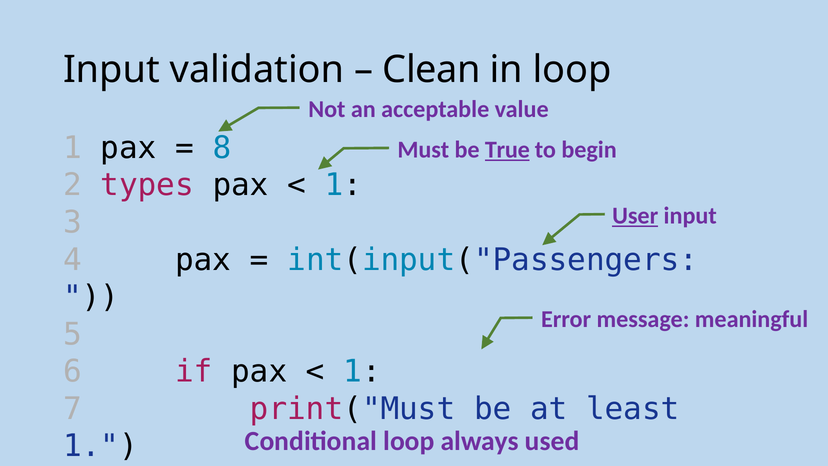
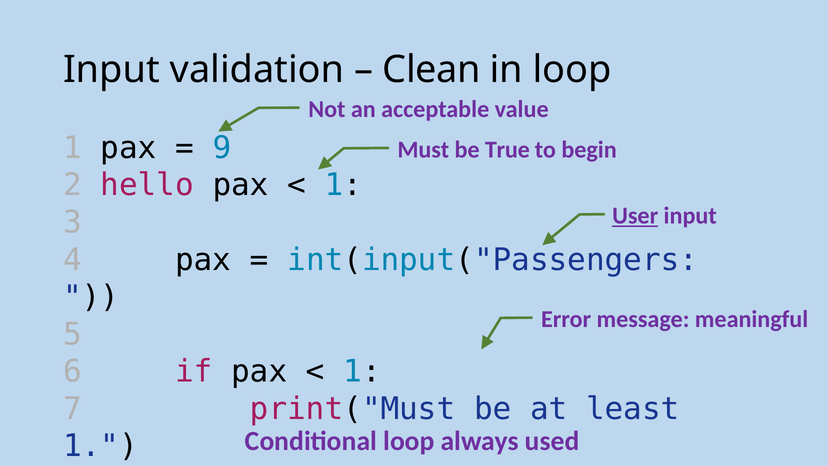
8: 8 -> 9
True underline: present -> none
types: types -> hello
